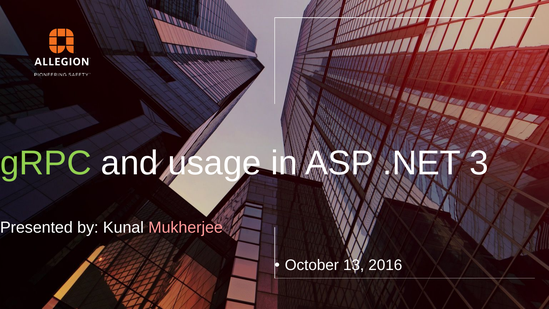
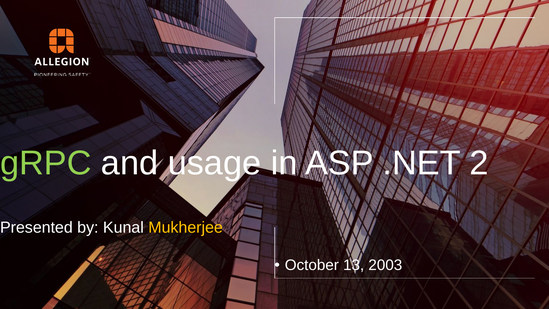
3: 3 -> 2
Mukherjee colour: pink -> yellow
2016: 2016 -> 2003
